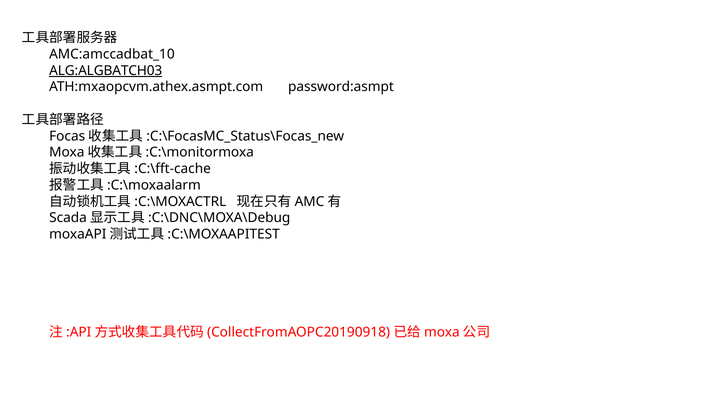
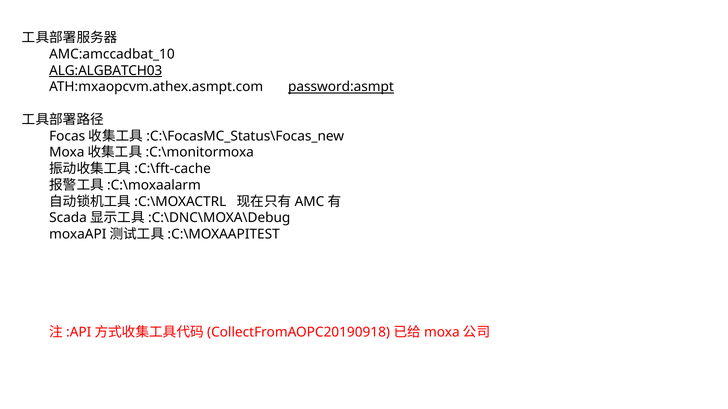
password:asmpt underline: none -> present
